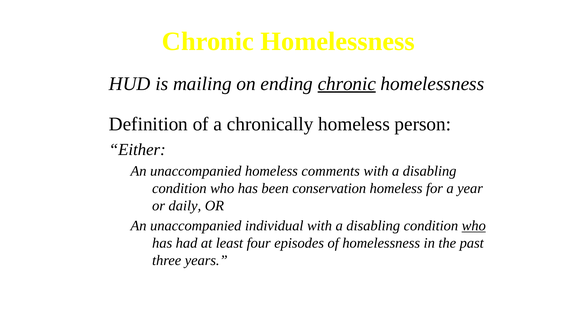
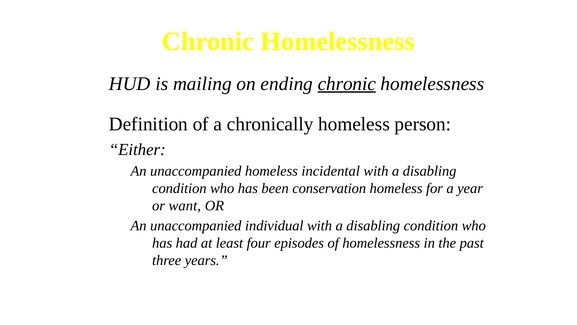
comments: comments -> incidental
daily: daily -> want
who at (474, 226) underline: present -> none
